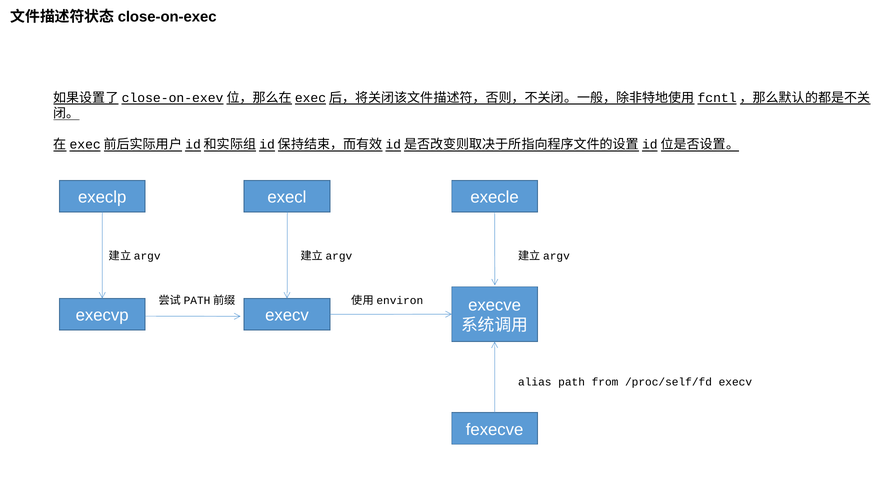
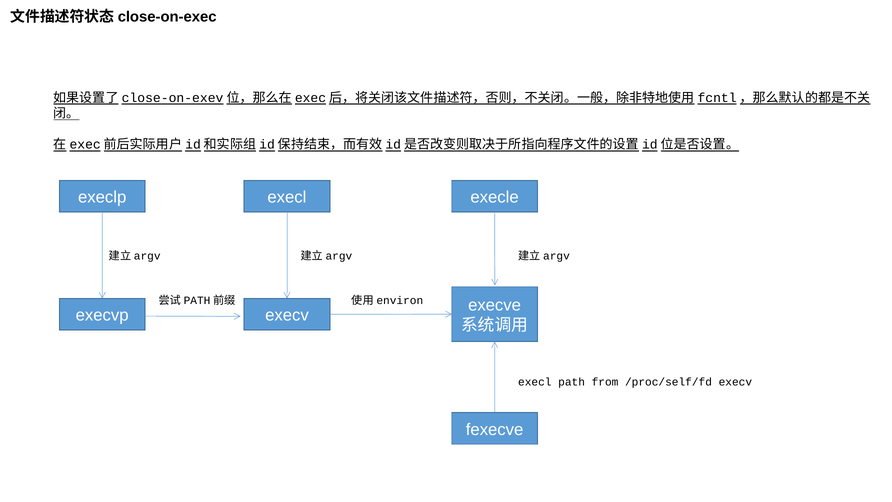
alias at (535, 382): alias -> execl
